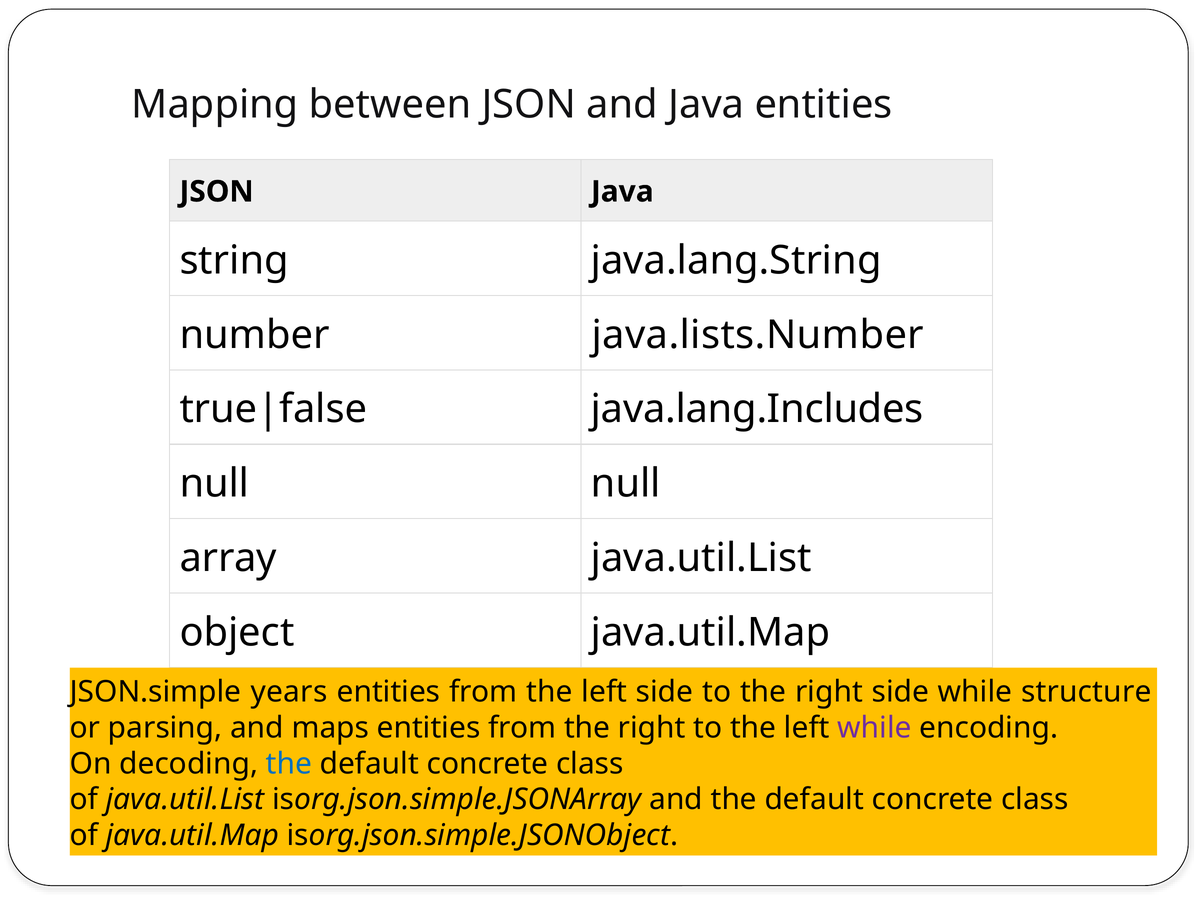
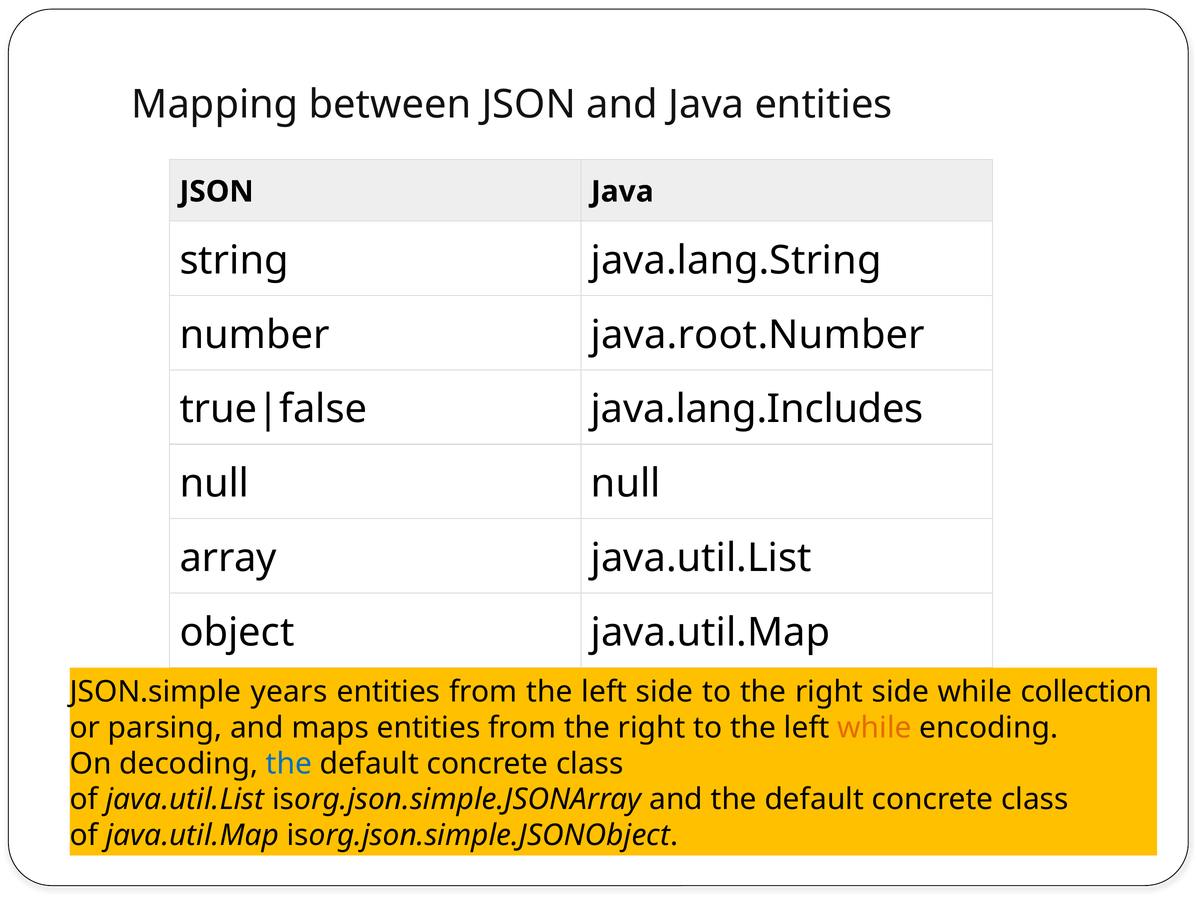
java.lists.Number: java.lists.Number -> java.root.Number
structure: structure -> collection
while at (874, 728) colour: purple -> orange
